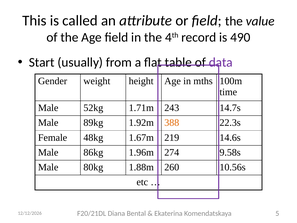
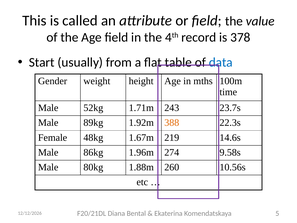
490: 490 -> 378
data colour: purple -> blue
14.7s: 14.7s -> 23.7s
